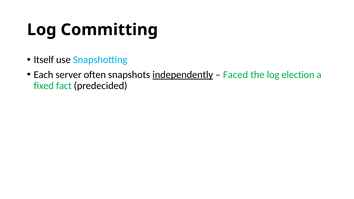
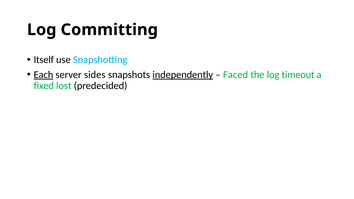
Each underline: none -> present
often: often -> sides
election: election -> timeout
fact: fact -> lost
